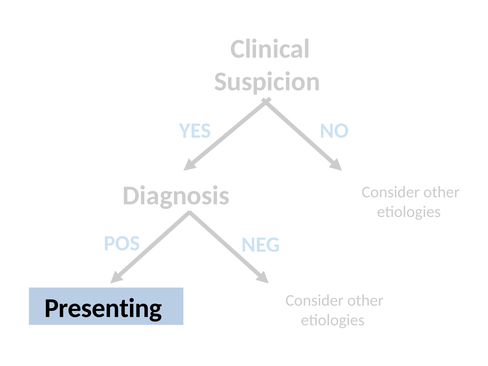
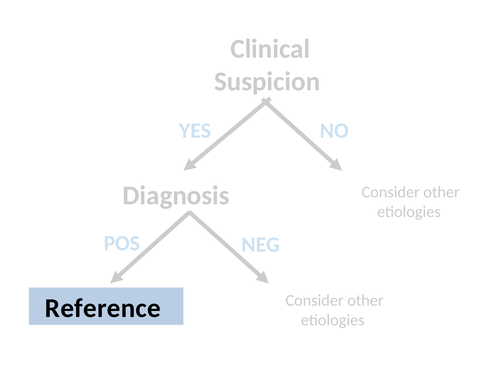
Presenting: Presenting -> Reference
